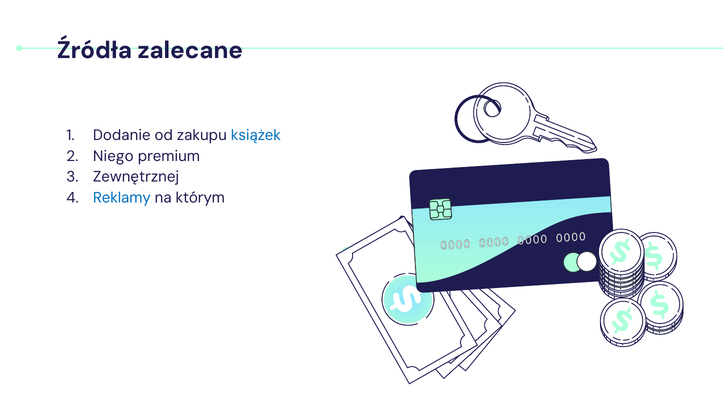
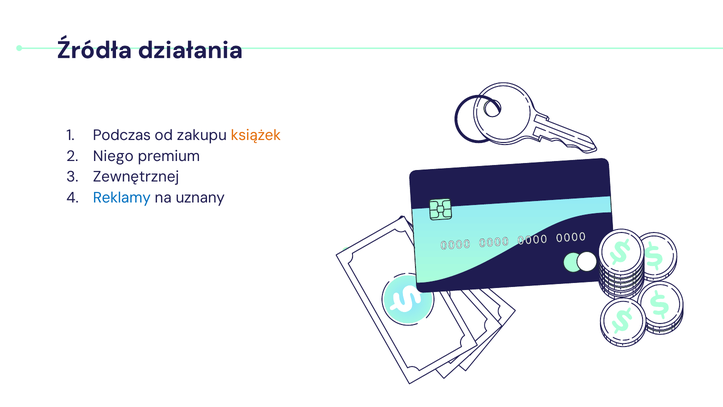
zalecane: zalecane -> działania
Dodanie: Dodanie -> Podczas
książek colour: blue -> orange
którym: którym -> uznany
